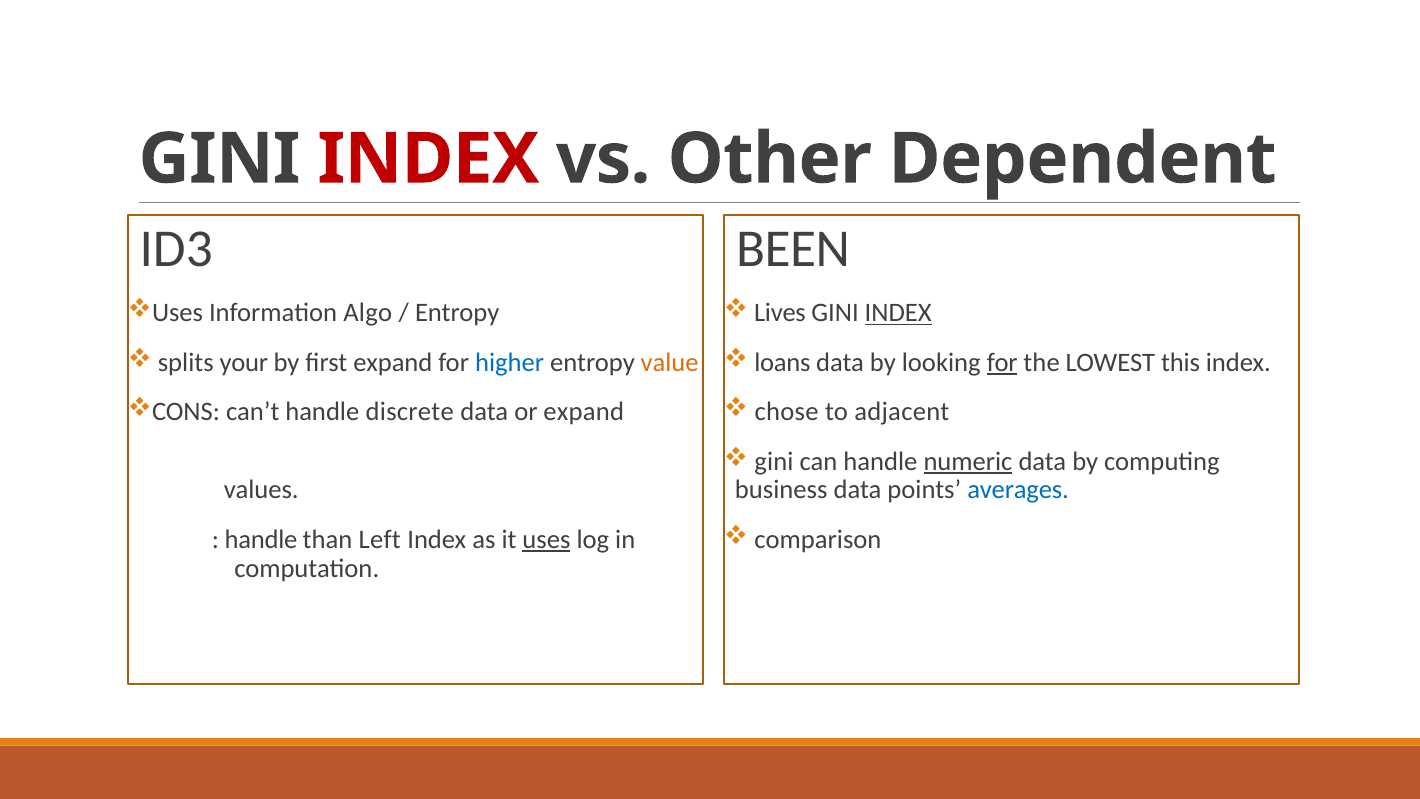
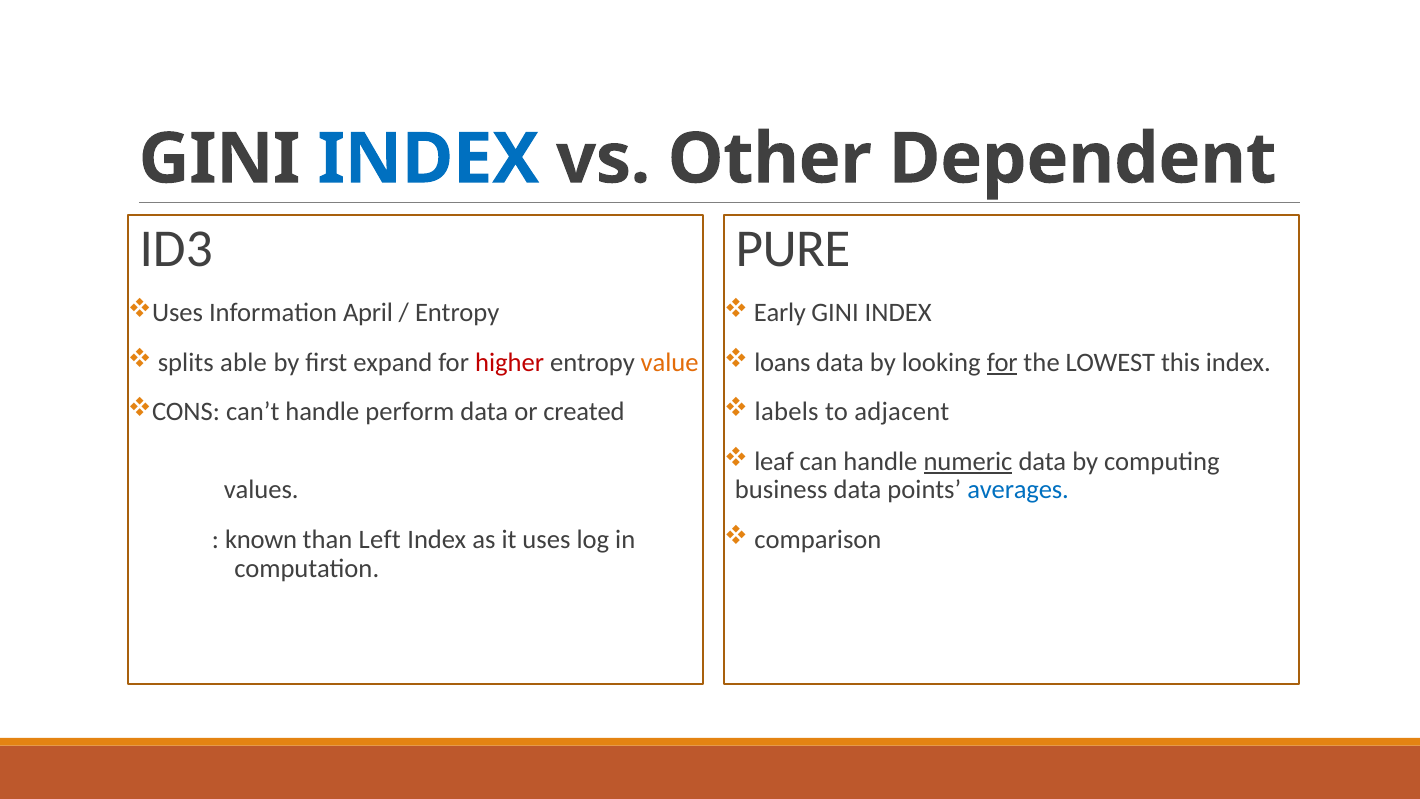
INDEX at (428, 159) colour: red -> blue
BEEN: BEEN -> PURE
Algo: Algo -> April
Lives: Lives -> Early
INDEX at (898, 313) underline: present -> none
your: your -> able
higher colour: blue -> red
discrete: discrete -> perform
or expand: expand -> created
chose: chose -> labels
gini at (774, 461): gini -> leaf
handle at (261, 539): handle -> known
uses underline: present -> none
